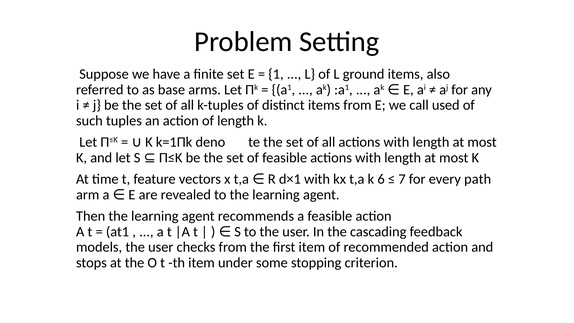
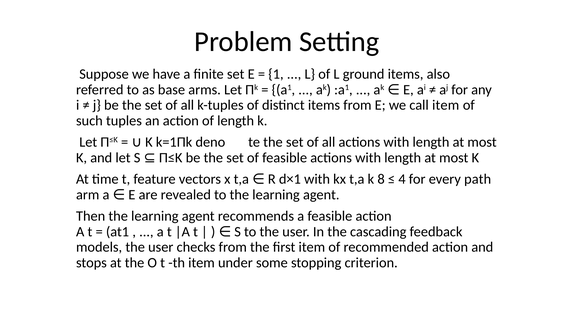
call used: used -> item
6: 6 -> 8
7: 7 -> 4
